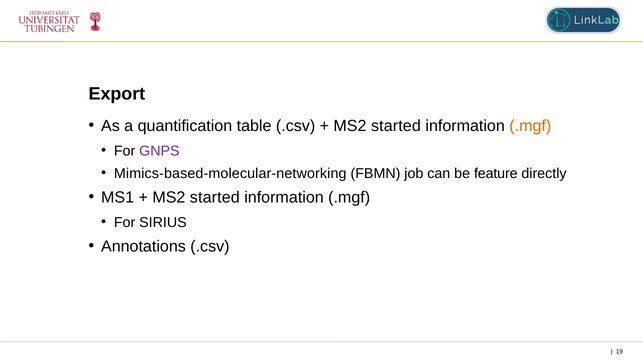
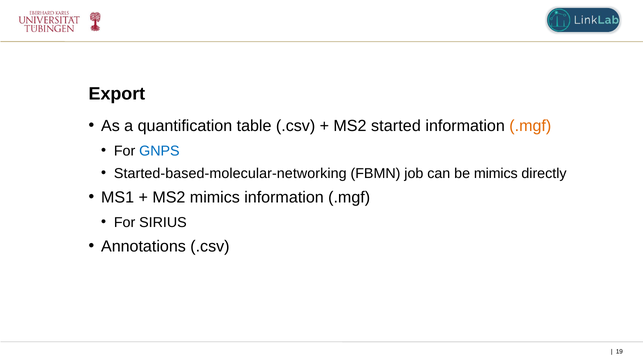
GNPS colour: purple -> blue
Mimics-based-molecular-networking: Mimics-based-molecular-networking -> Started-based-molecular-networking
be feature: feature -> mimics
started at (215, 197): started -> mimics
